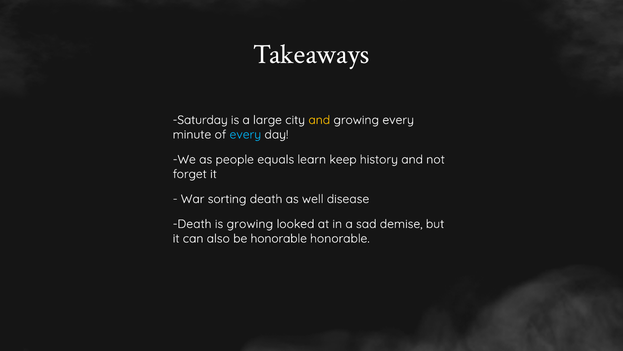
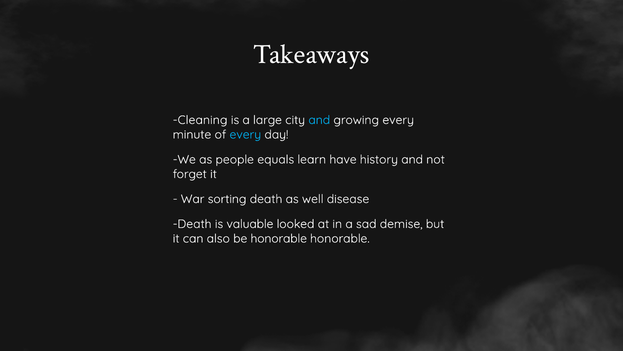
Saturday: Saturday -> Cleaning
and at (319, 120) colour: yellow -> light blue
keep: keep -> have
is growing: growing -> valuable
